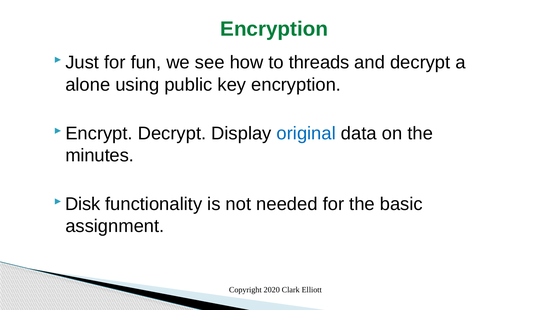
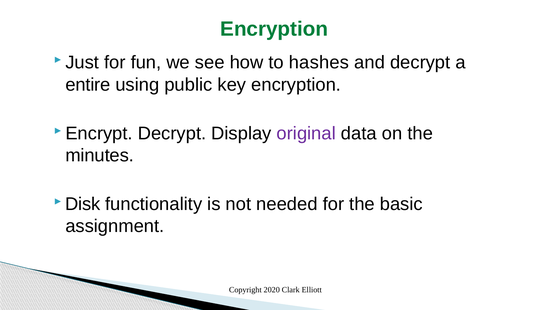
threads: threads -> hashes
alone: alone -> entire
original colour: blue -> purple
